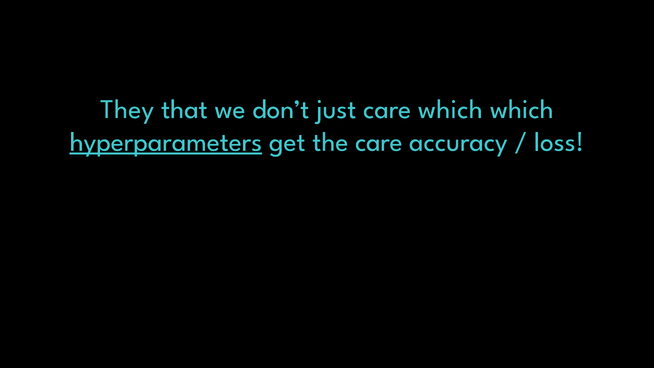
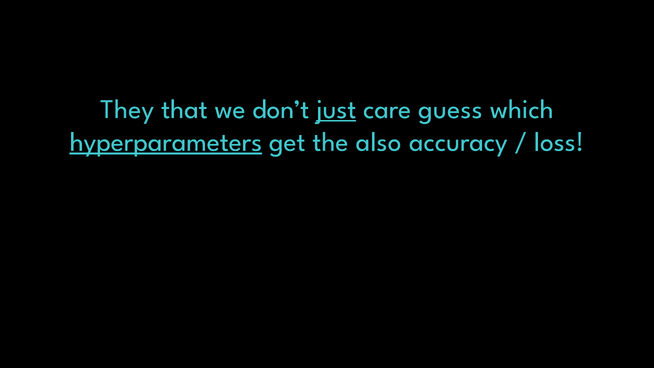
just underline: none -> present
care which: which -> guess
the care: care -> also
